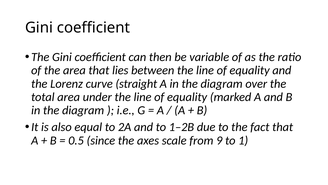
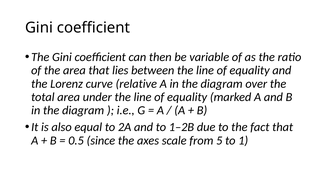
straight: straight -> relative
9: 9 -> 5
